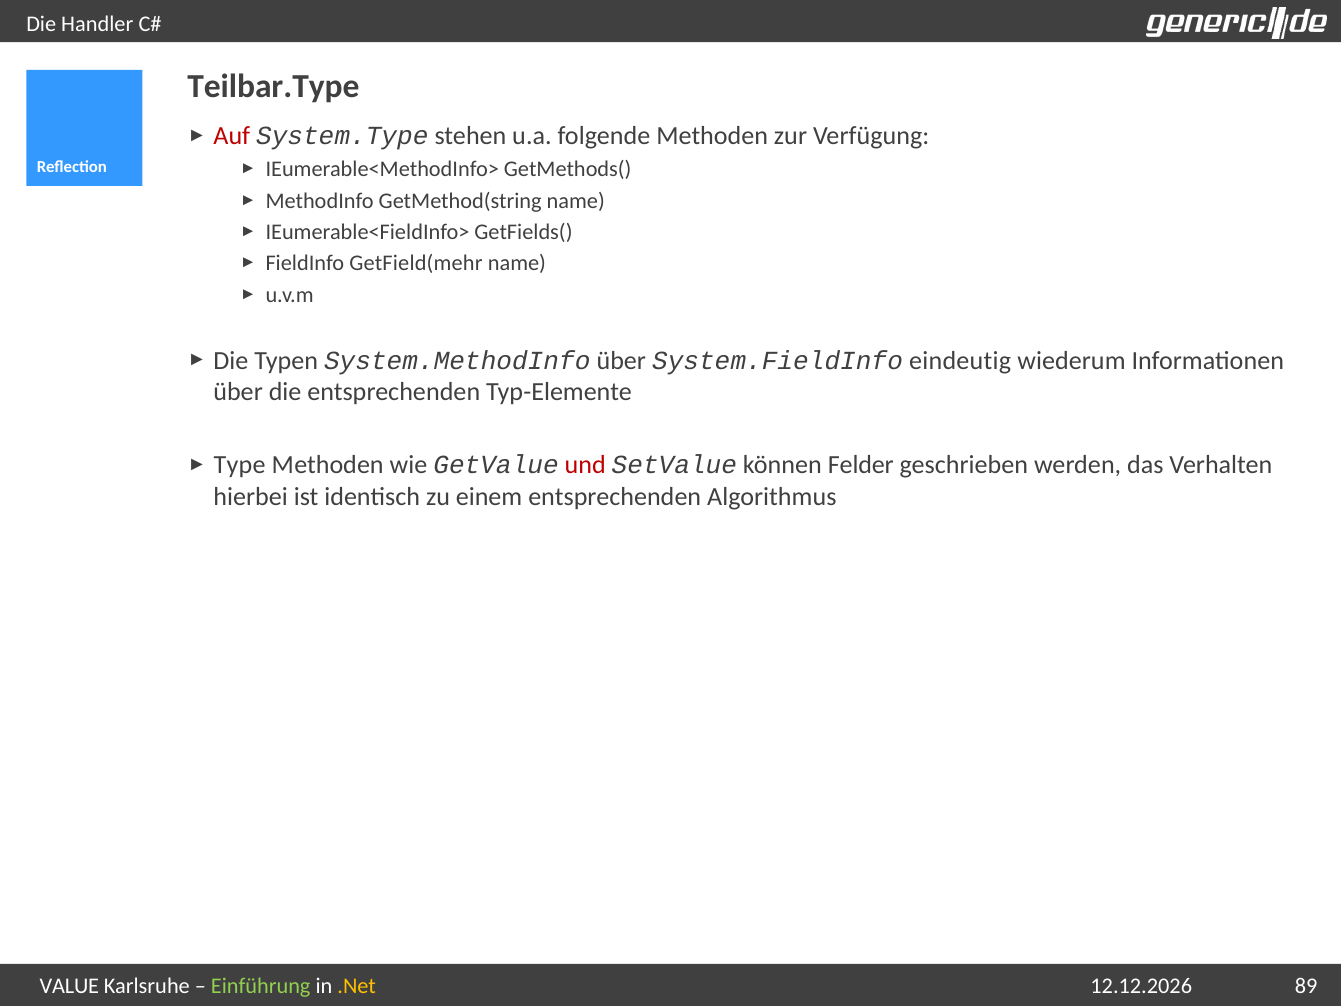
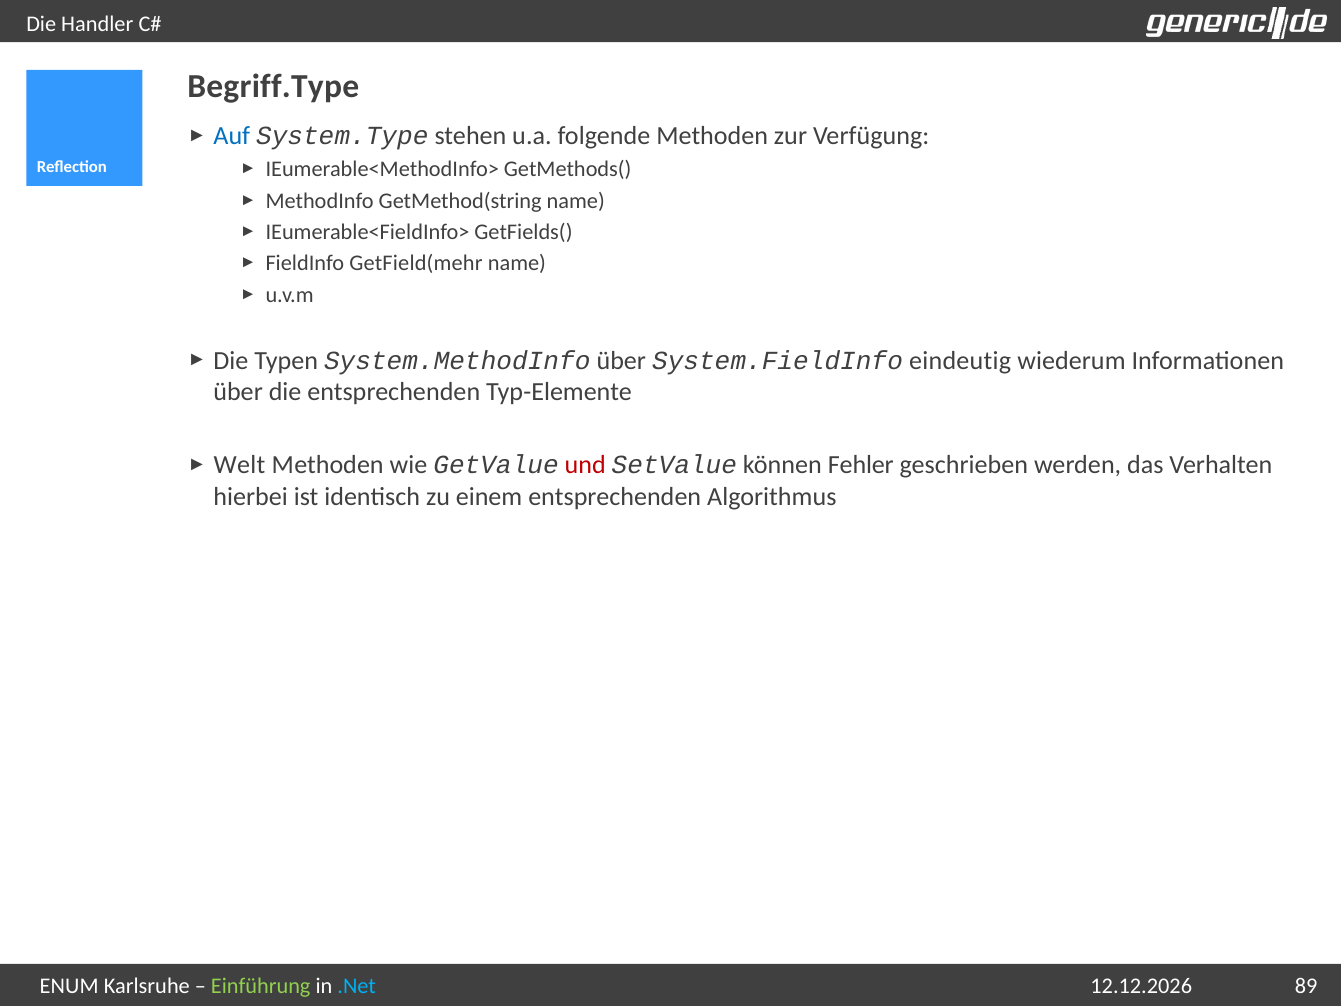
Teilbar.Type: Teilbar.Type -> Begriff.Type
Auf colour: red -> blue
Type: Type -> Welt
Felder: Felder -> Fehler
VALUE: VALUE -> ENUM
.Net colour: yellow -> light blue
